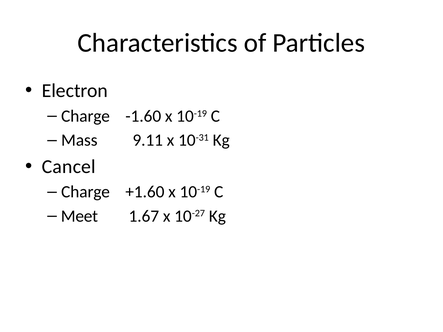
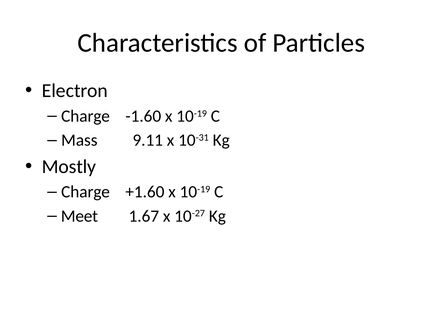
Cancel: Cancel -> Mostly
